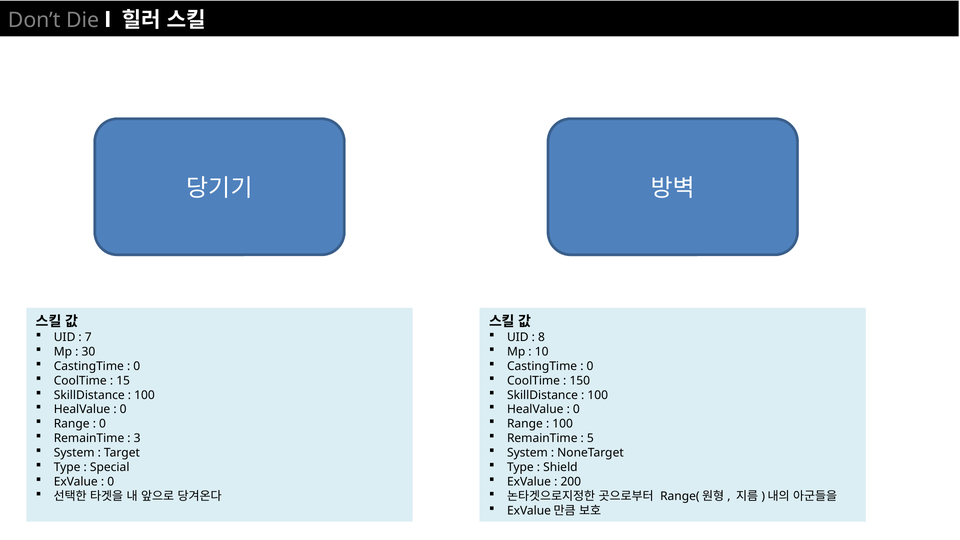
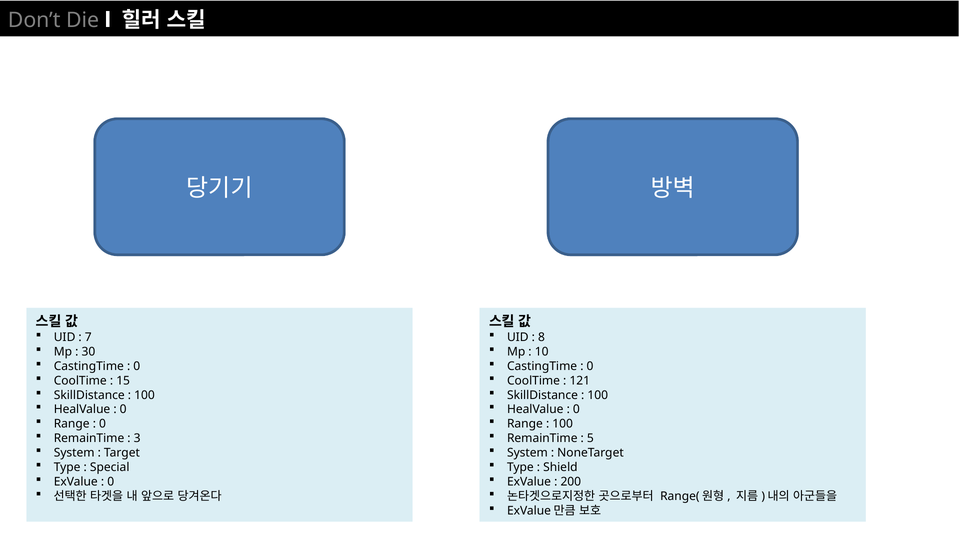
150: 150 -> 121
